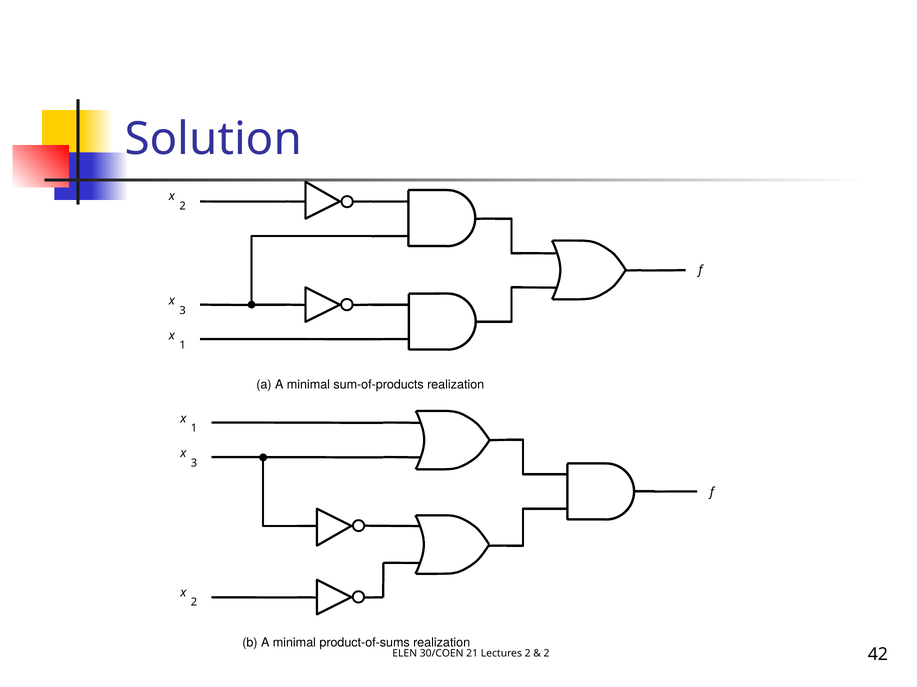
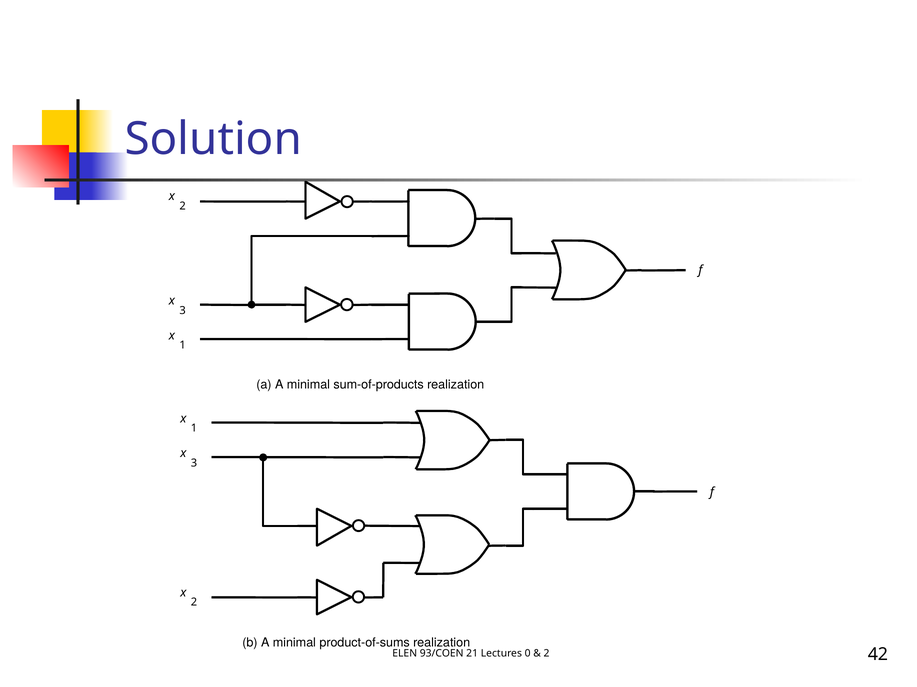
30/COEN: 30/COEN -> 93/COEN
Lectures 2: 2 -> 0
